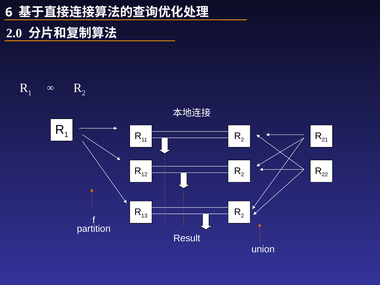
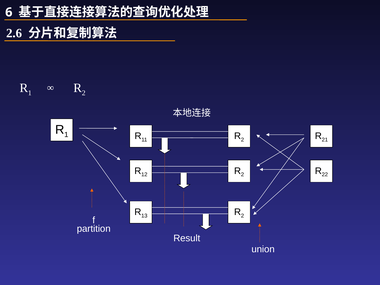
2.0: 2.0 -> 2.6
